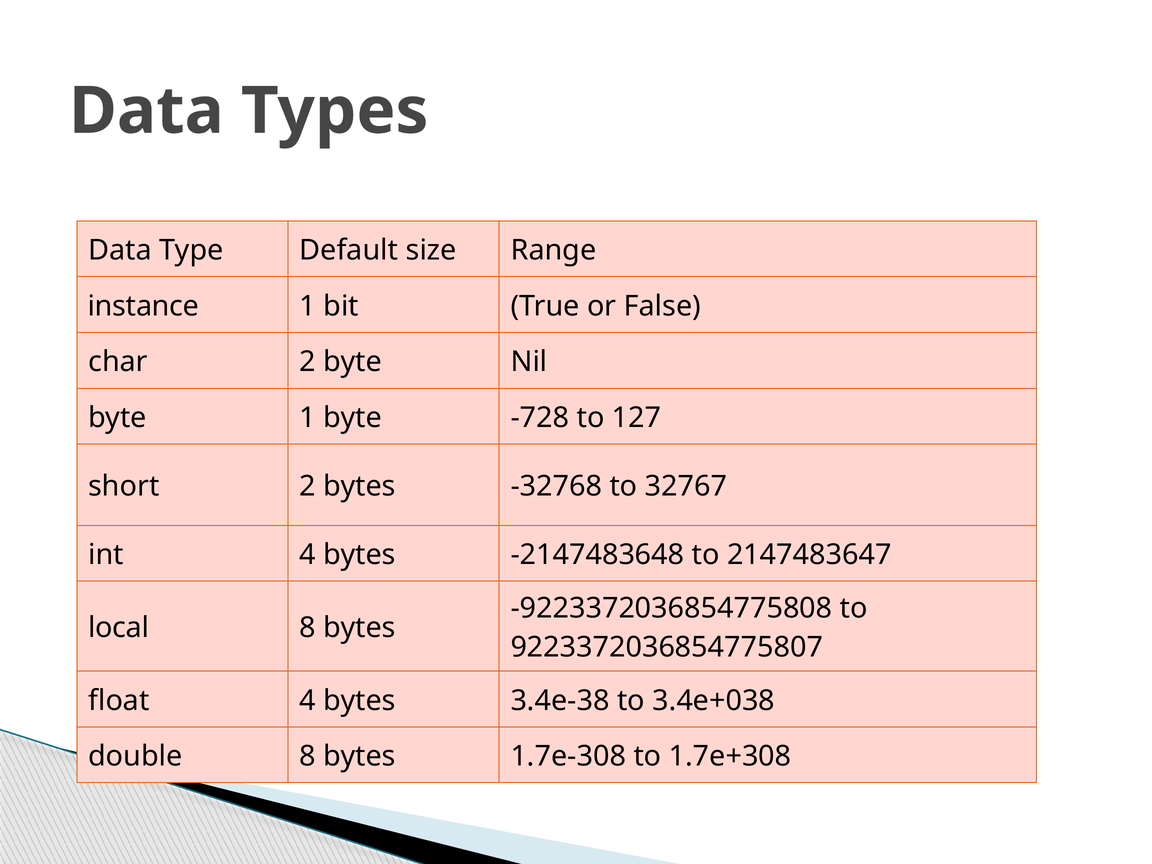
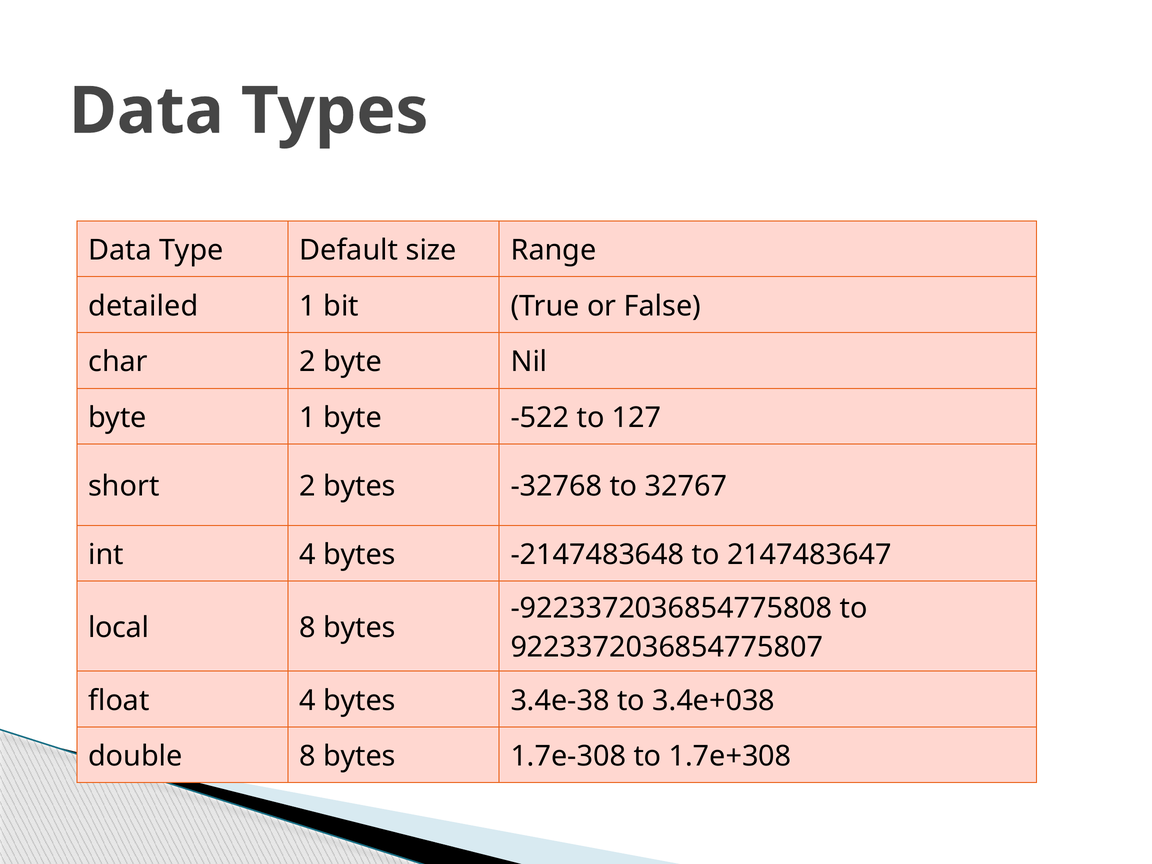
instance: instance -> detailed
-728: -728 -> -522
